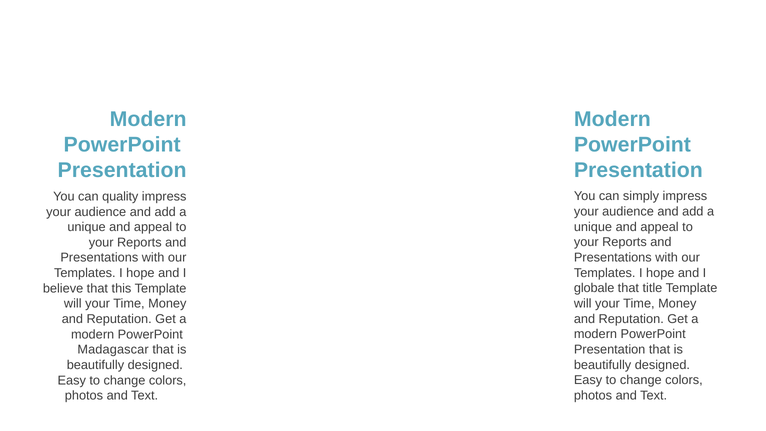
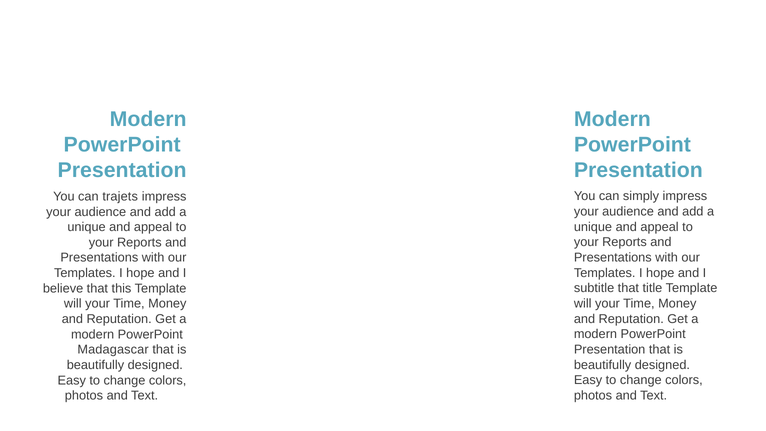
quality: quality -> trajets
globale: globale -> subtitle
